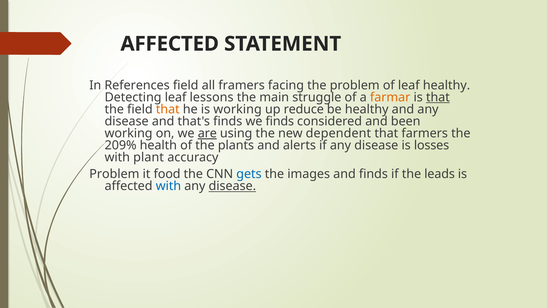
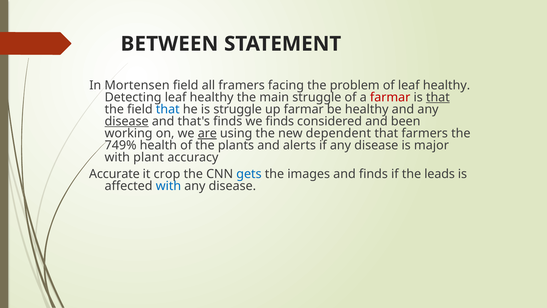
AFFECTED at (170, 44): AFFECTED -> BETWEEN
References: References -> Mortensen
Detecting leaf lessons: lessons -> healthy
farmar at (390, 97) colour: orange -> red
that at (168, 109) colour: orange -> blue
is working: working -> struggle
up reduce: reduce -> farmar
disease at (127, 121) underline: none -> present
209%: 209% -> 749%
losses: losses -> major
Problem at (114, 174): Problem -> Accurate
food: food -> crop
disease at (232, 186) underline: present -> none
